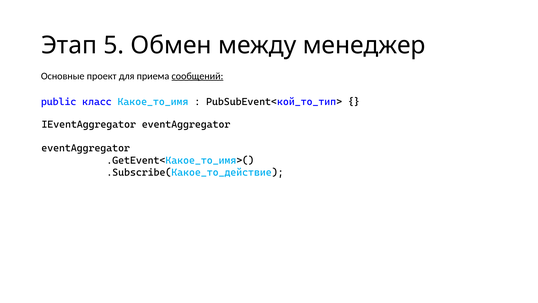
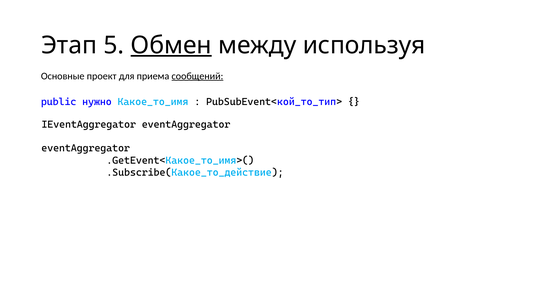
Обмен underline: none -> present
менеджер: менеджер -> используя
класс: класс -> нужно
